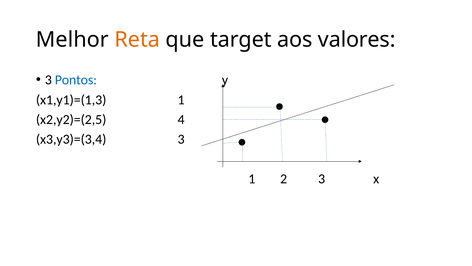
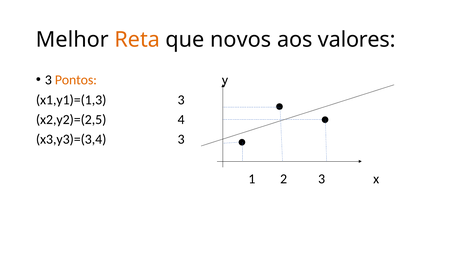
target: target -> novos
Pontos colour: blue -> orange
x1,y1)=(1,3 1: 1 -> 3
